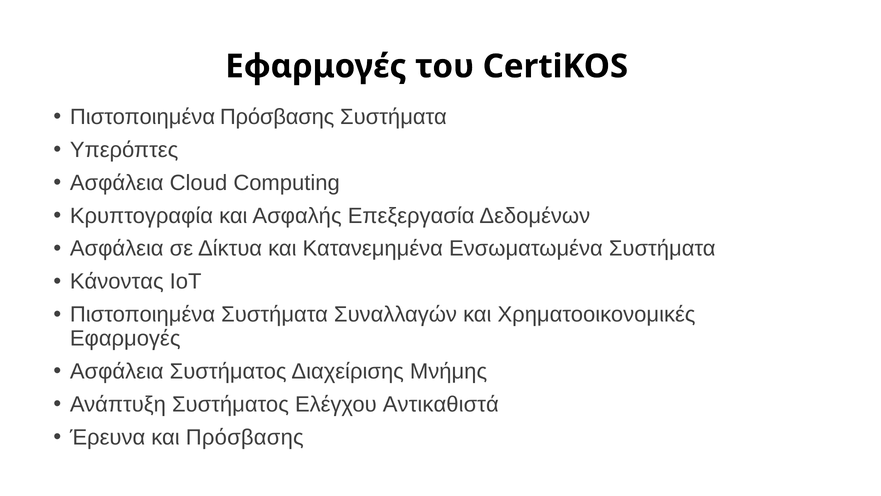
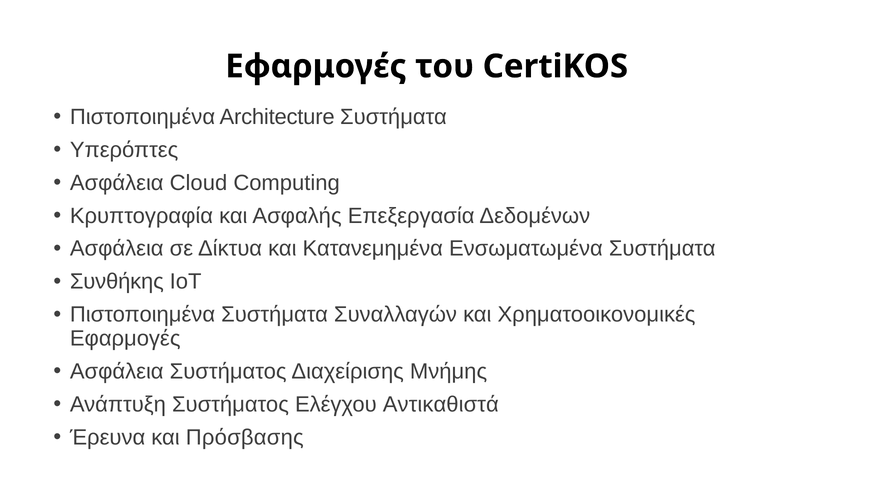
Πιστοποιημένα Πρόσβασης: Πρόσβασης -> Architecture
Κάνοντας: Κάνοντας -> Συνθήκης
